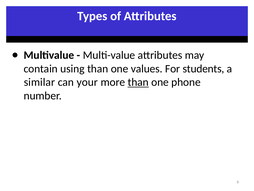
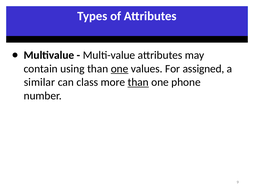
one at (120, 68) underline: none -> present
students: students -> assigned
your: your -> class
